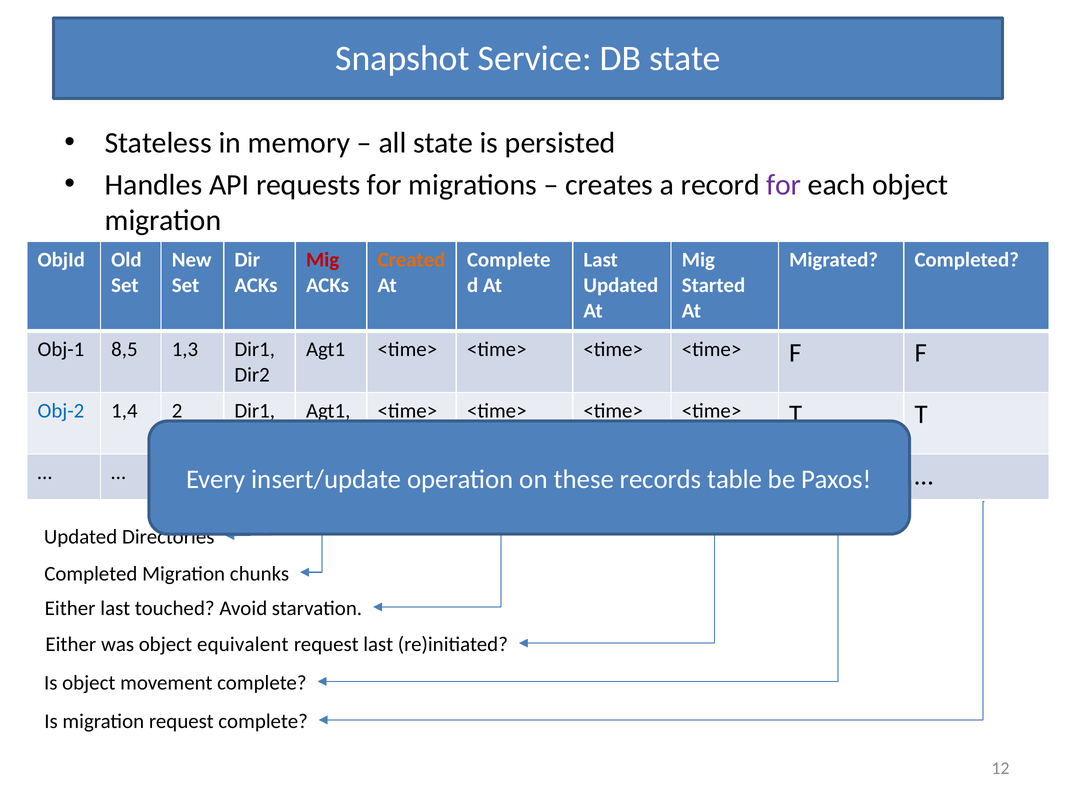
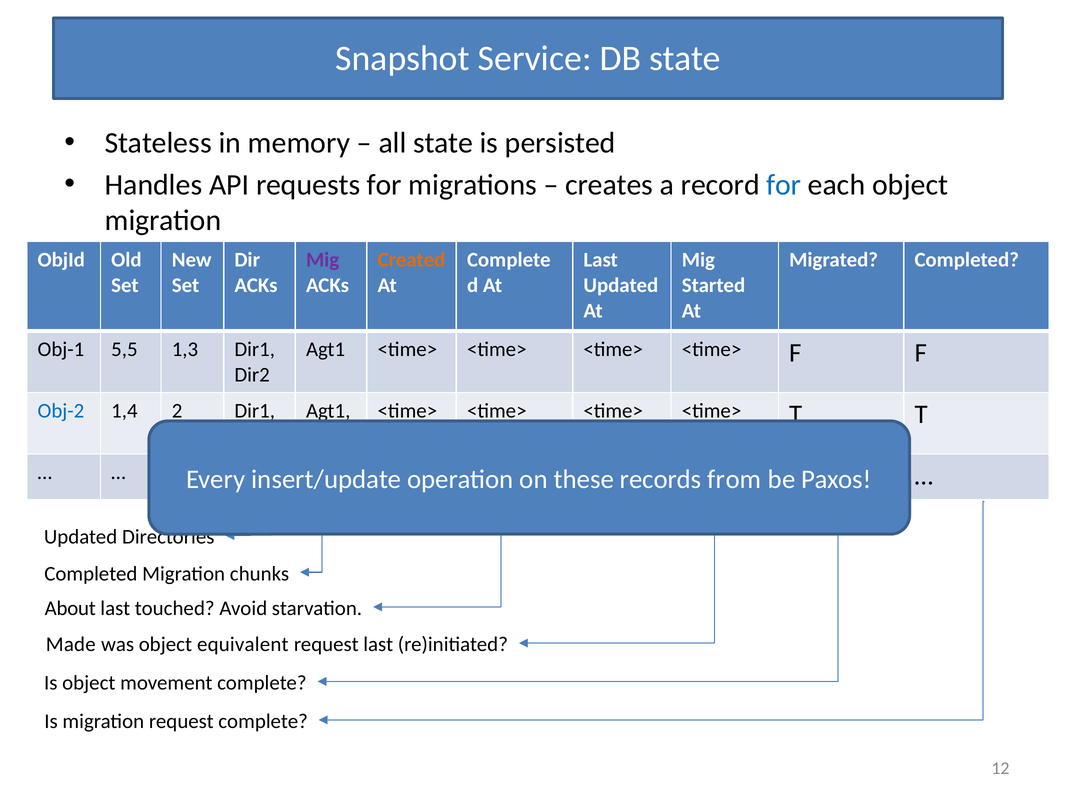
for at (784, 185) colour: purple -> blue
Mig at (323, 260) colour: red -> purple
8,5: 8,5 -> 5,5
table: table -> from
Either at (70, 609): Either -> About
Either at (71, 645): Either -> Made
